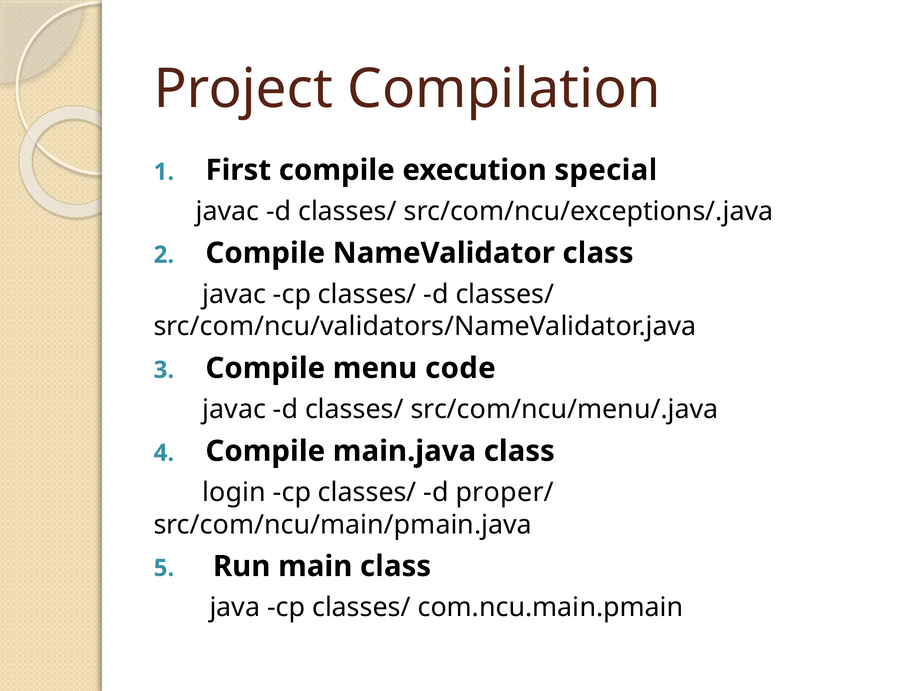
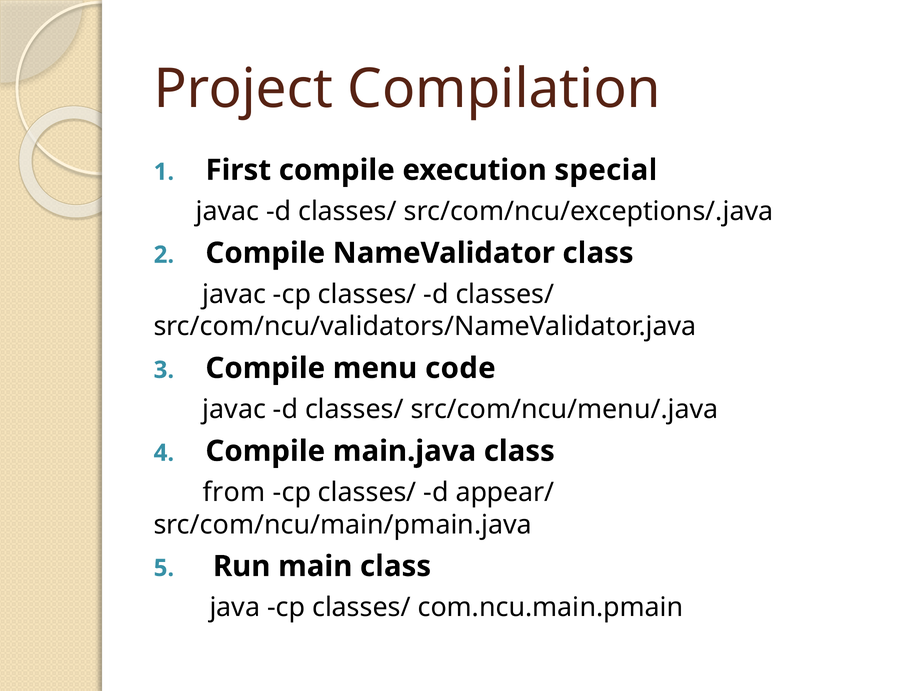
login: login -> from
proper/: proper/ -> appear/
